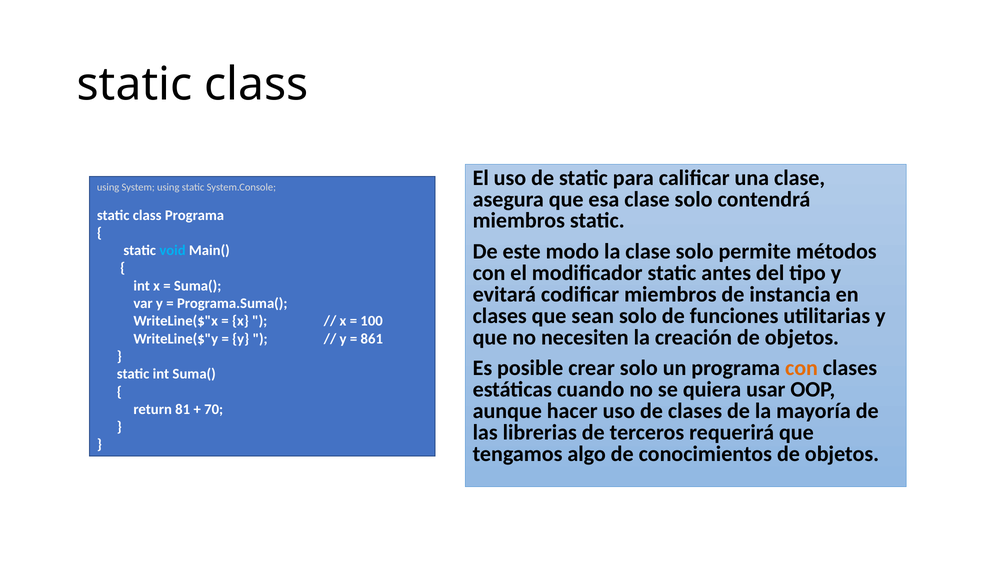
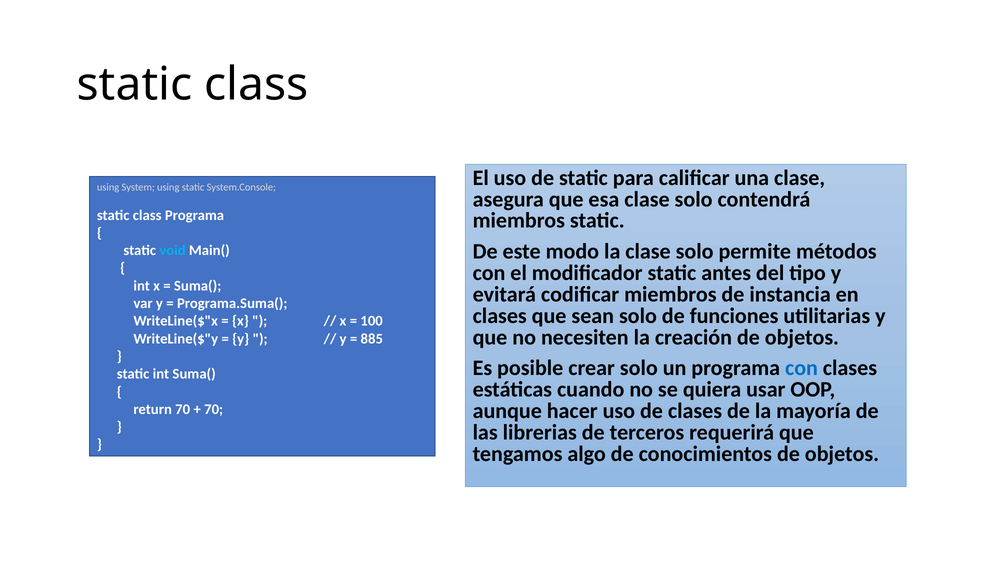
861: 861 -> 885
con at (801, 368) colour: orange -> blue
return 81: 81 -> 70
